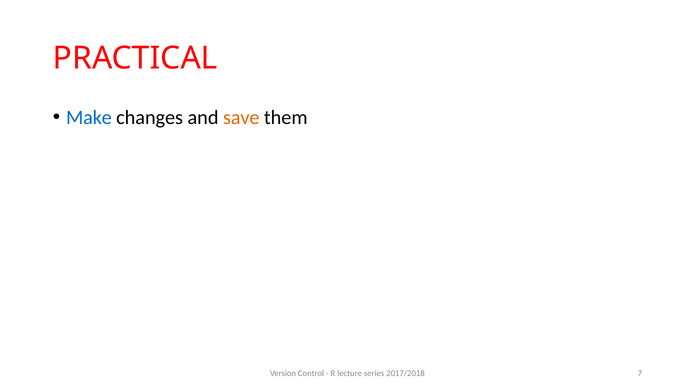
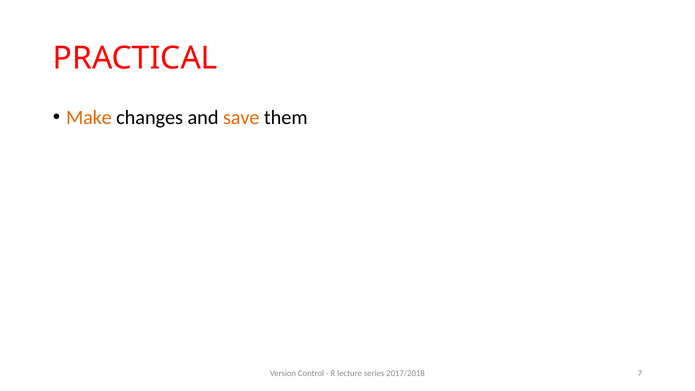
Make colour: blue -> orange
